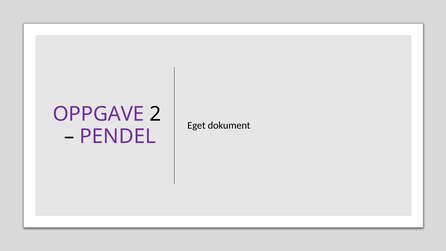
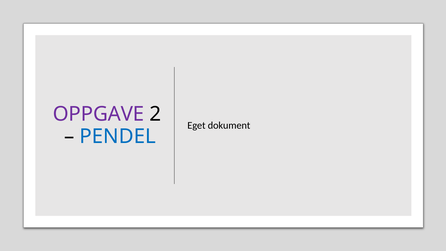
PENDEL colour: purple -> blue
